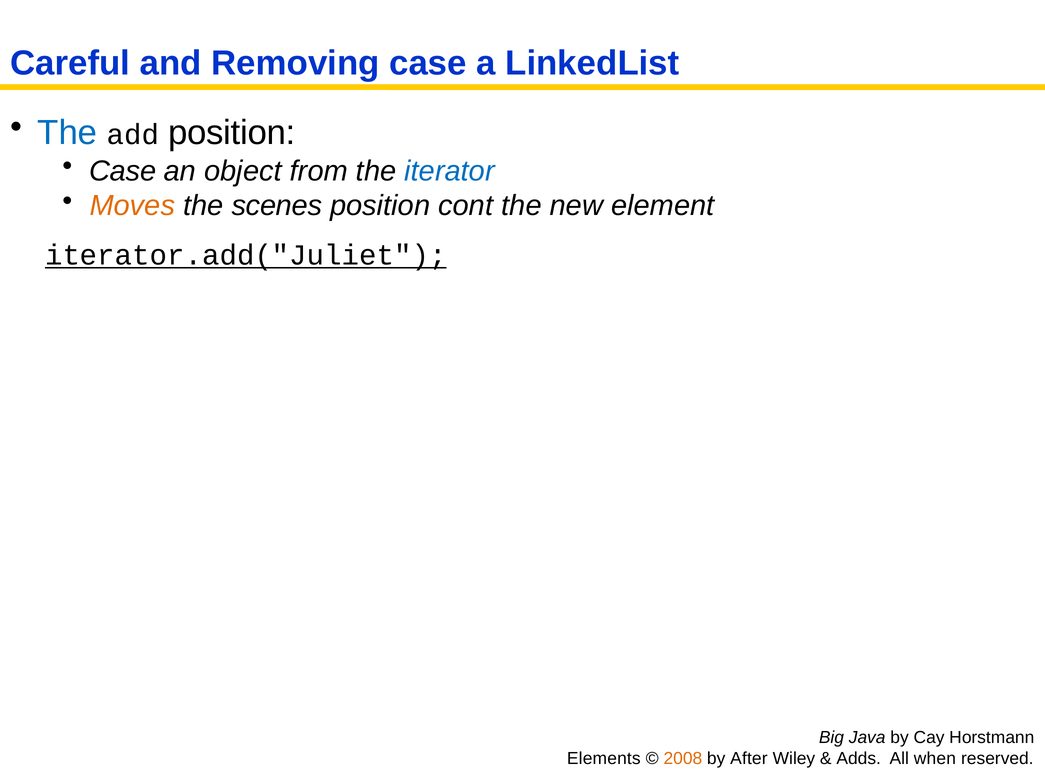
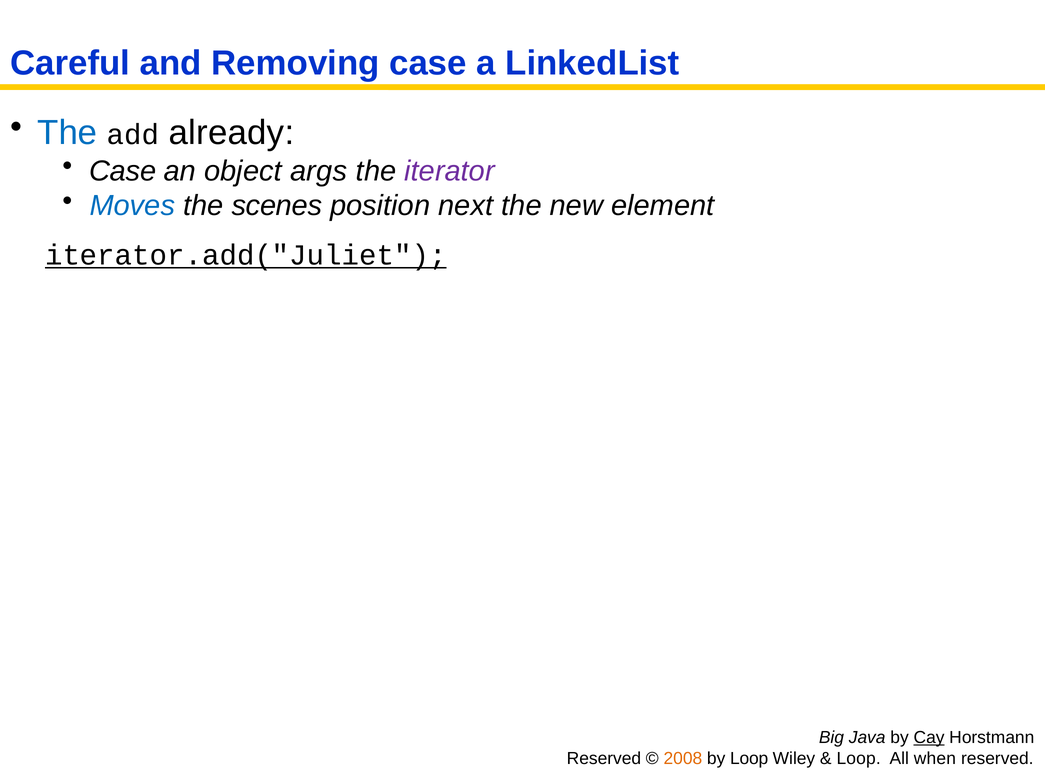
add position: position -> already
from: from -> args
iterator colour: blue -> purple
Moves colour: orange -> blue
cont: cont -> next
Cay underline: none -> present
Elements at (604, 758): Elements -> Reserved
by After: After -> Loop
Adds at (859, 758): Adds -> Loop
